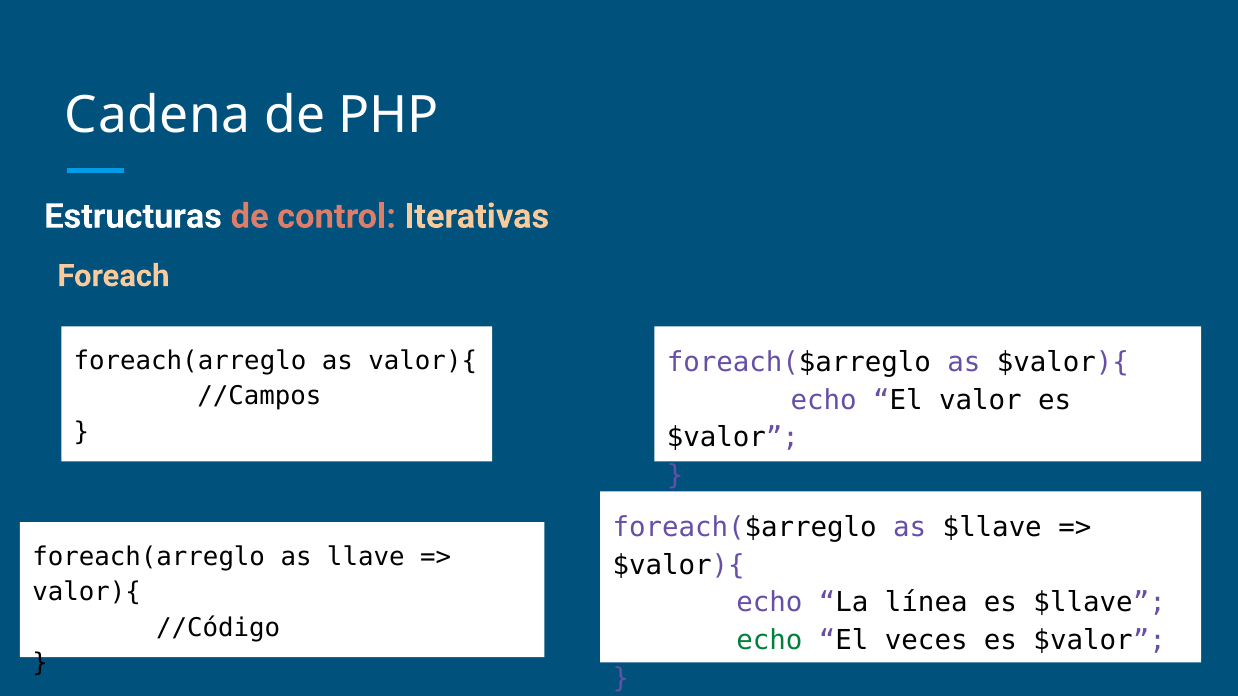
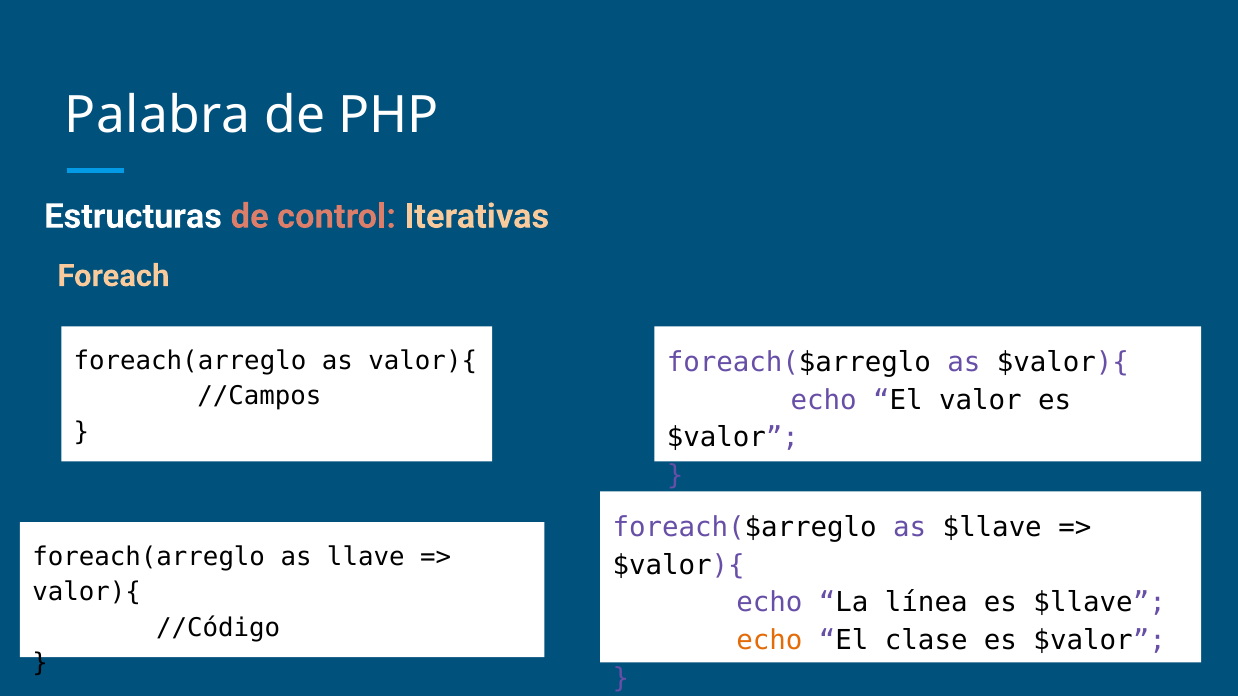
Cadena: Cadena -> Palabra
echo at (769, 641) colour: green -> orange
veces: veces -> clase
